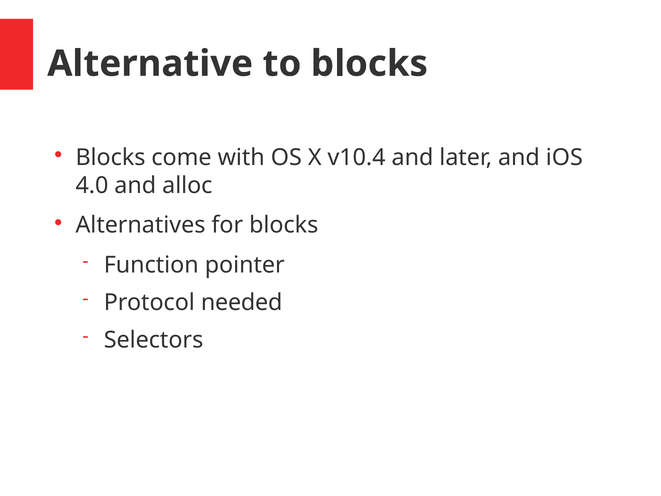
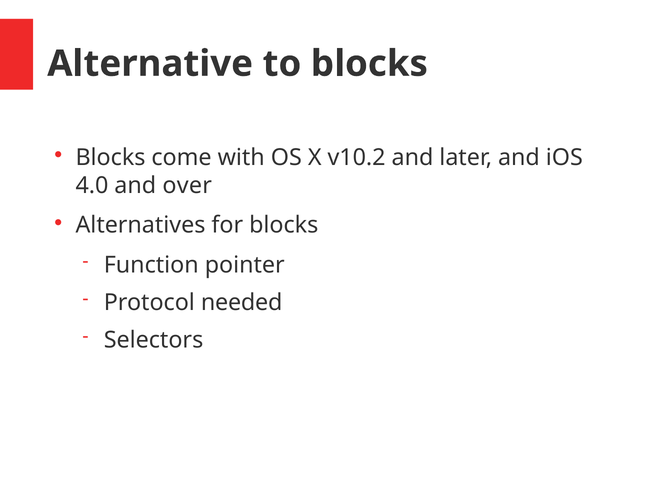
v10.4: v10.4 -> v10.2
alloc: alloc -> over
